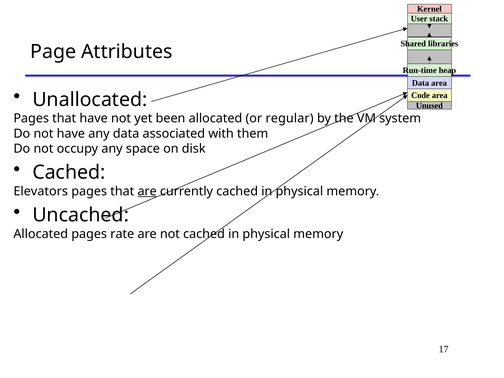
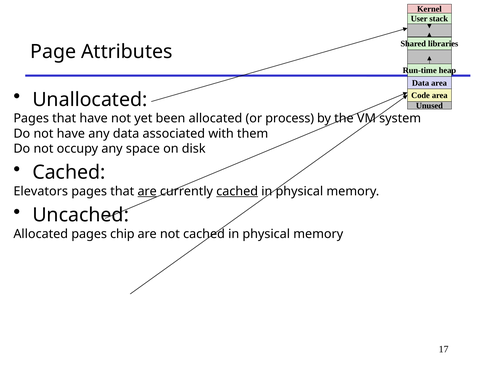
regular: regular -> process
cached at (237, 191) underline: none -> present
rate: rate -> chip
